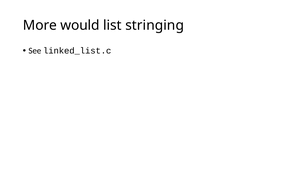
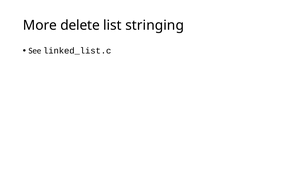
would: would -> delete
